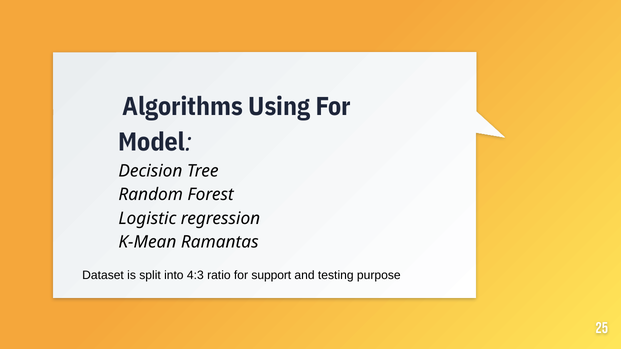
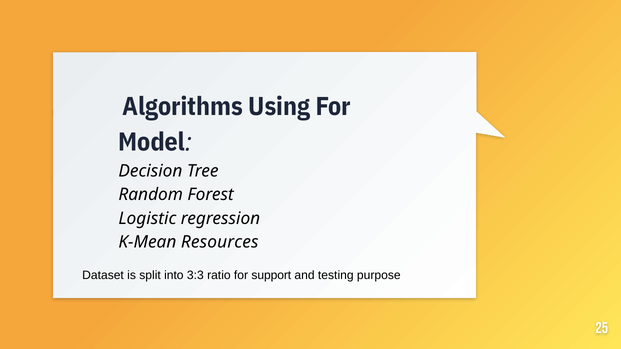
Ramantas: Ramantas -> Resources
4:3: 4:3 -> 3:3
